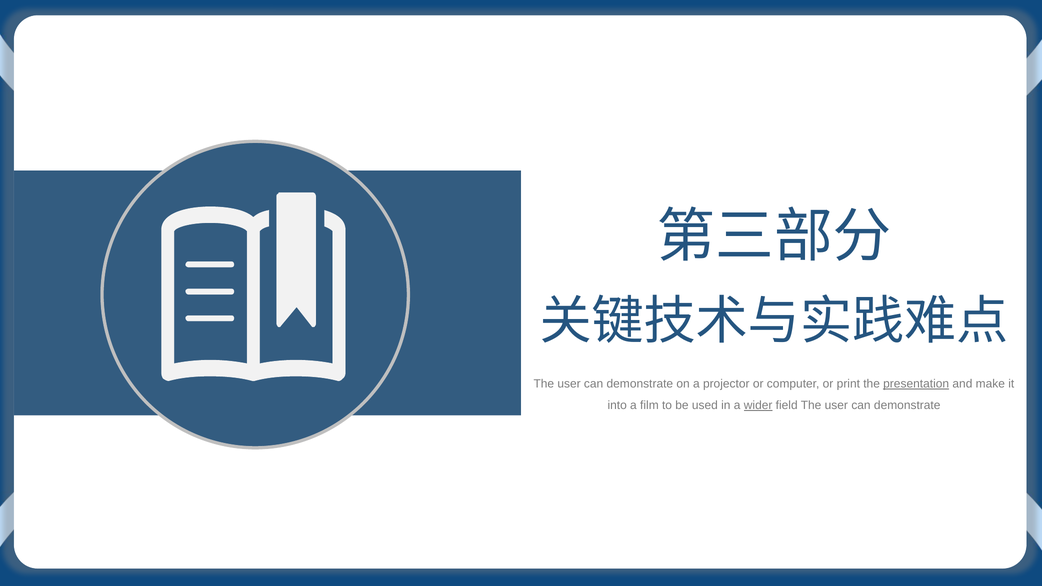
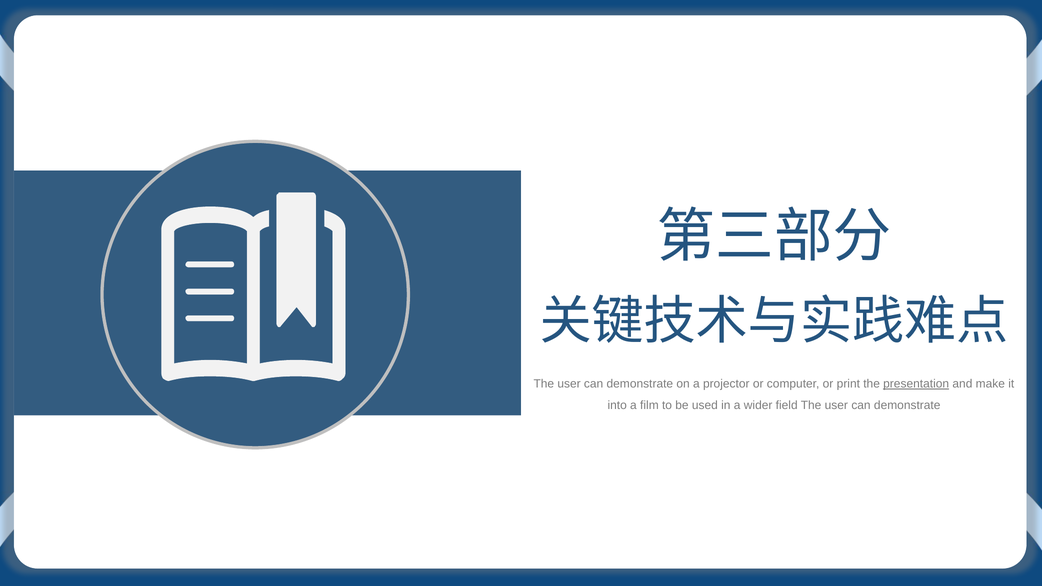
wider underline: present -> none
